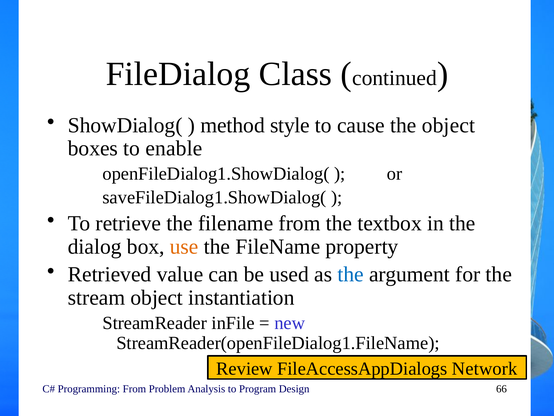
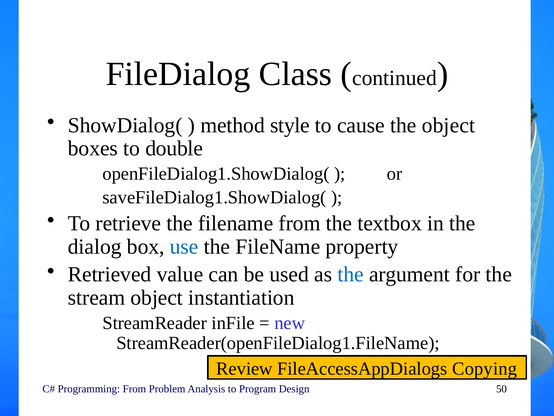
enable: enable -> double
use colour: orange -> blue
Network: Network -> Copying
66: 66 -> 50
